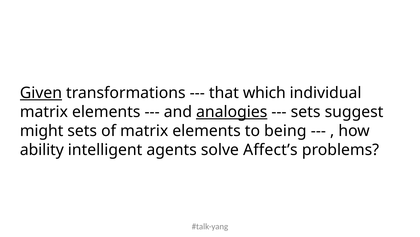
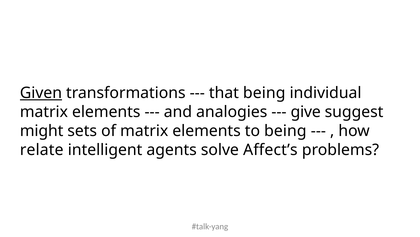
that which: which -> being
analogies underline: present -> none
sets at (306, 112): sets -> give
ability: ability -> relate
